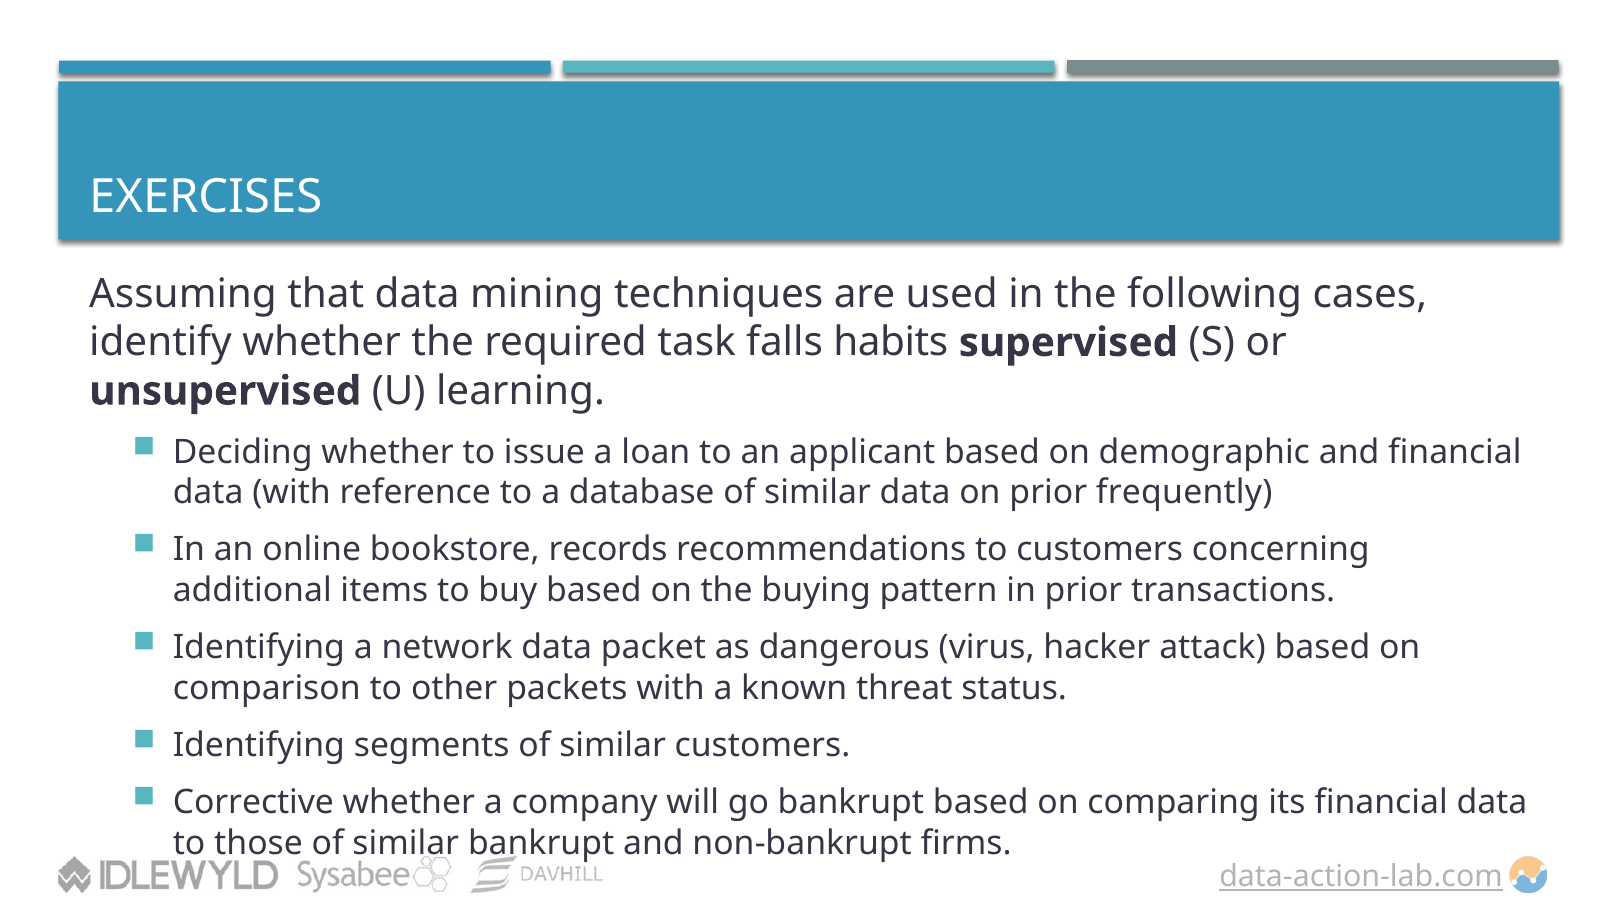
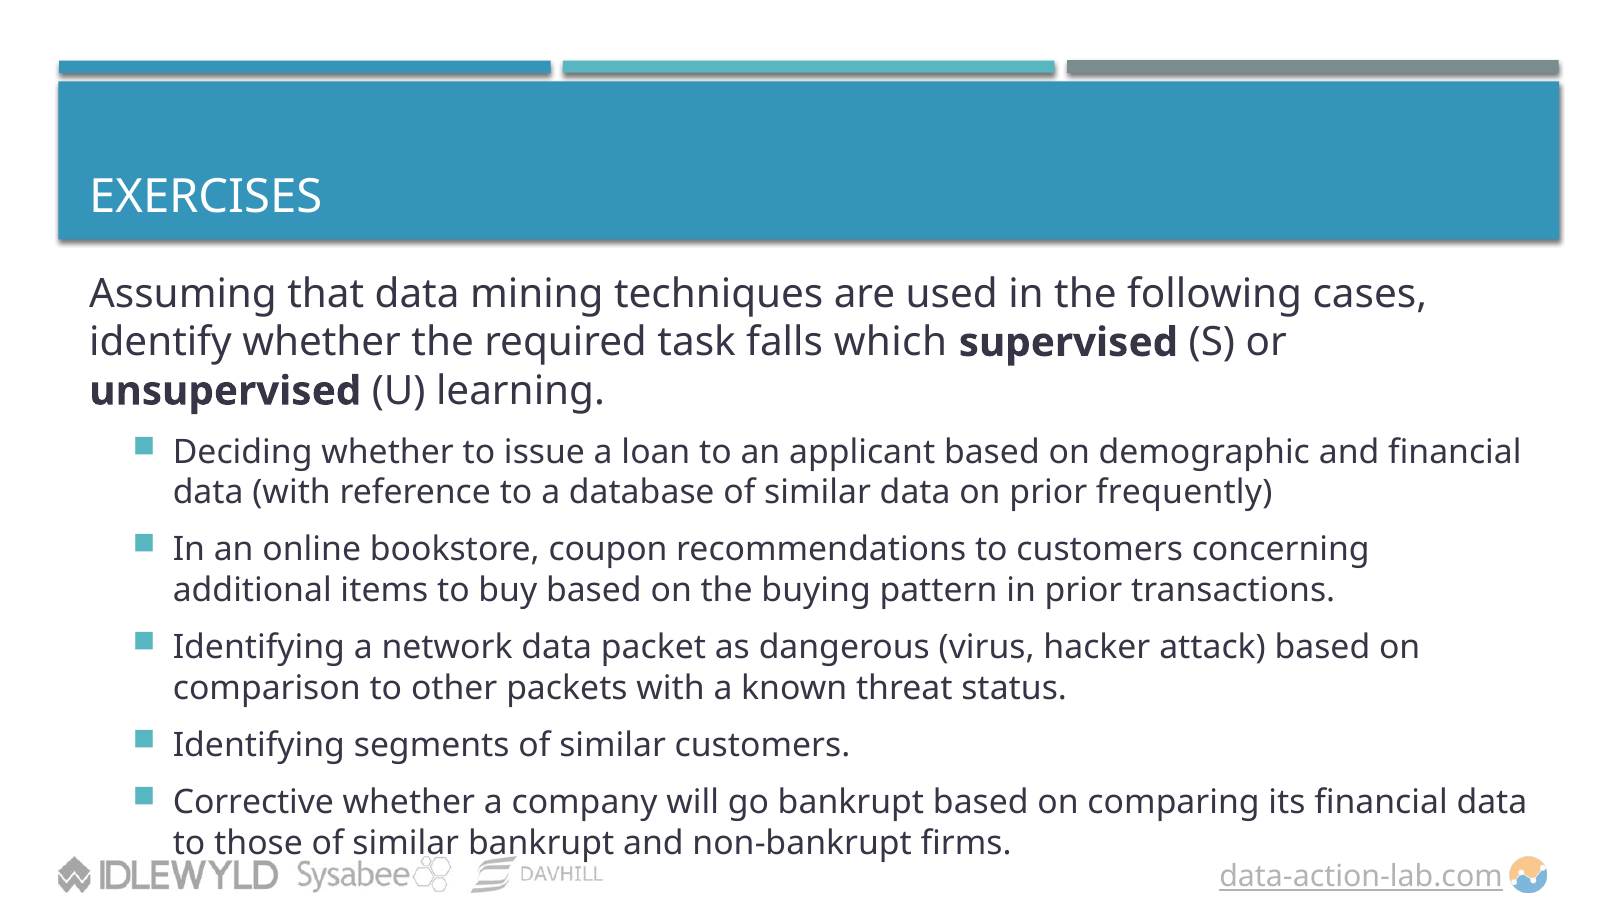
habits: habits -> which
records: records -> coupon
